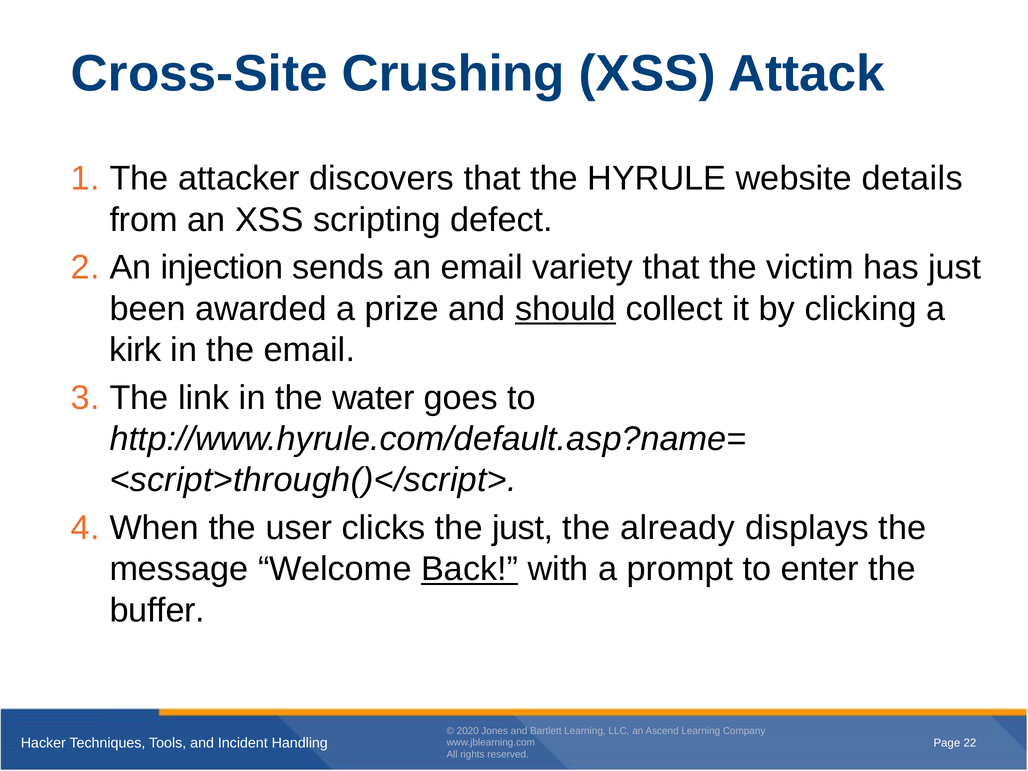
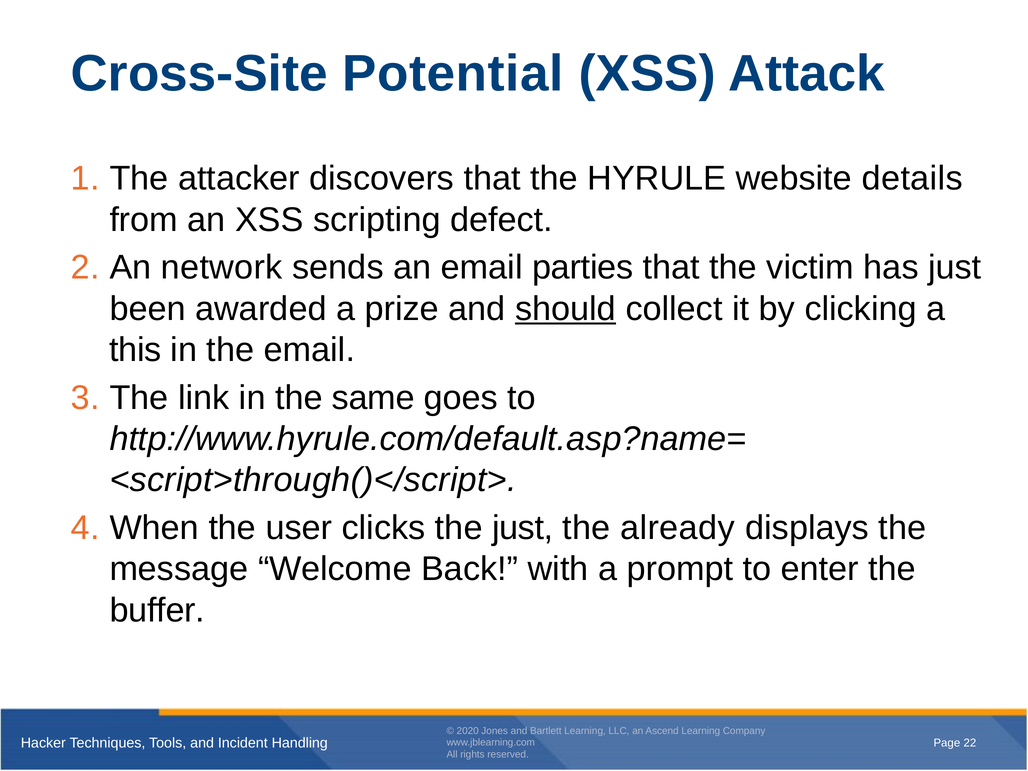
Crushing: Crushing -> Potential
injection: injection -> network
variety: variety -> parties
kirk: kirk -> this
water: water -> same
Back underline: present -> none
